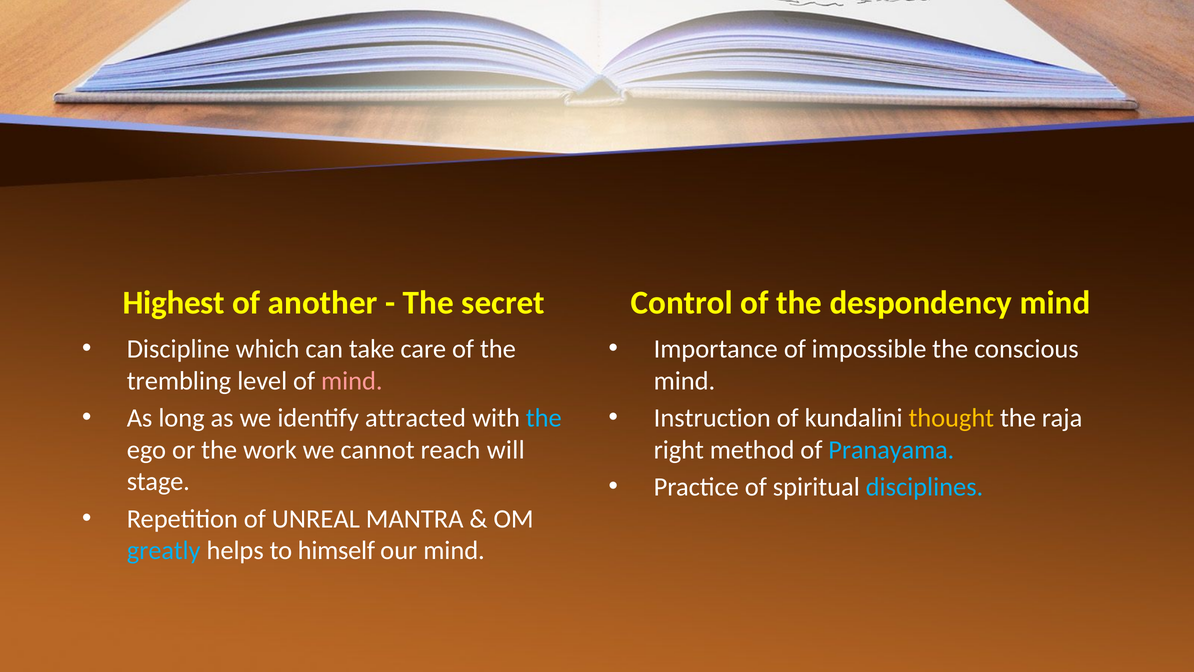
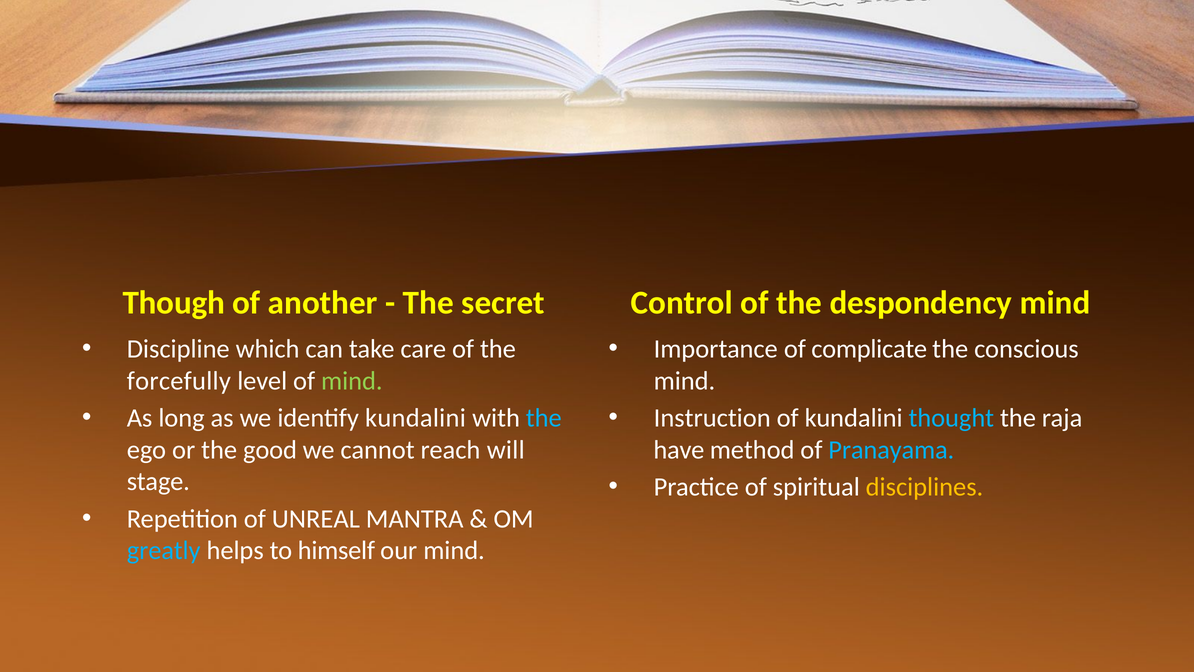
Highest: Highest -> Though
impossible: impossible -> complicate
trembling: trembling -> forcefully
mind at (352, 381) colour: pink -> light green
identify attracted: attracted -> kundalini
thought colour: yellow -> light blue
work: work -> good
right: right -> have
disciplines colour: light blue -> yellow
